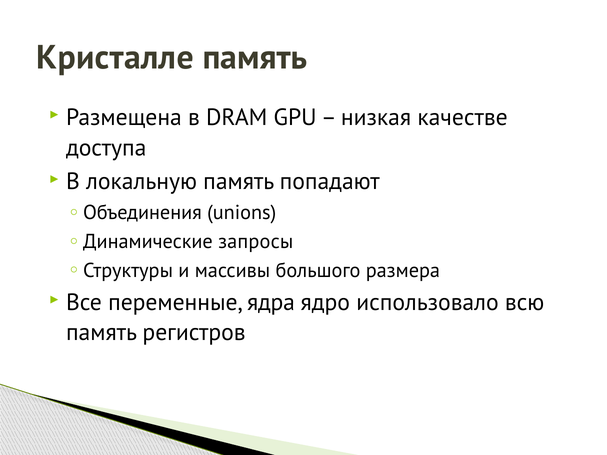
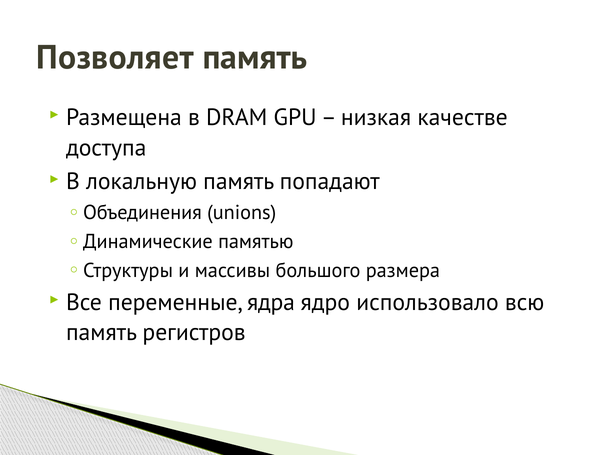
Кристалле: Кристалле -> Позволяет
запросы: запросы -> памятью
